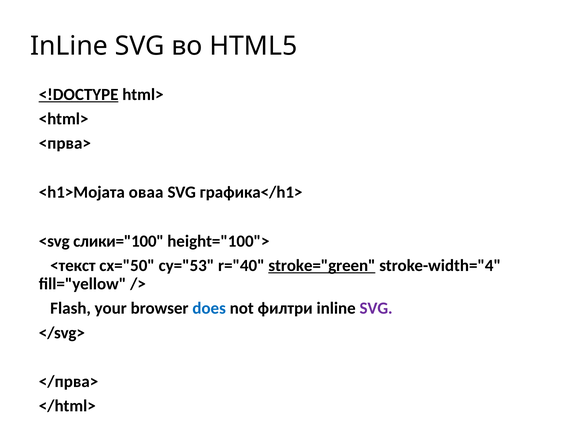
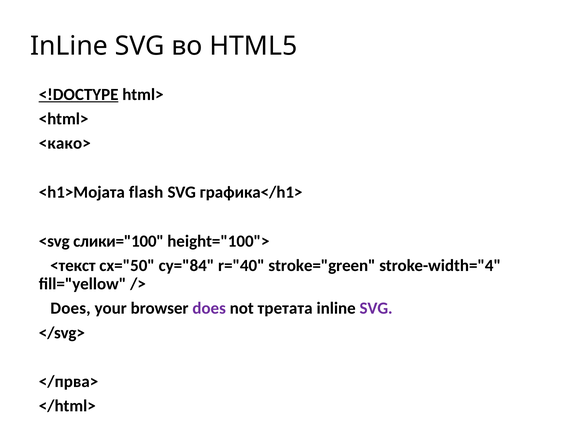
<прва>: <прва> -> <како>
оваа: оваа -> flash
cy="53: cy="53 -> cy="84
stroke="green underline: present -> none
Flash at (71, 308): Flash -> Does
does at (209, 308) colour: blue -> purple
филтри: филтри -> третата
